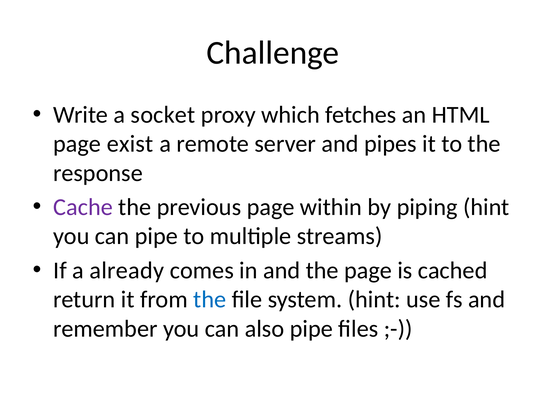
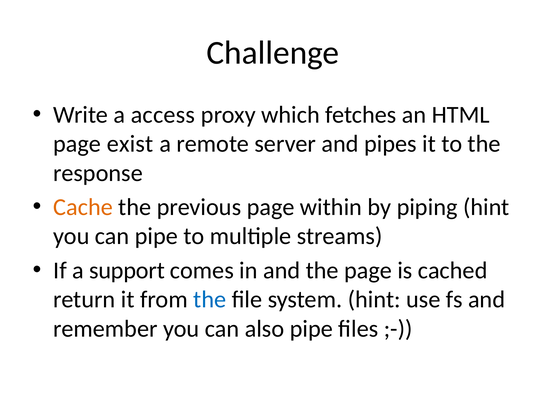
socket: socket -> access
Cache colour: purple -> orange
already: already -> support
